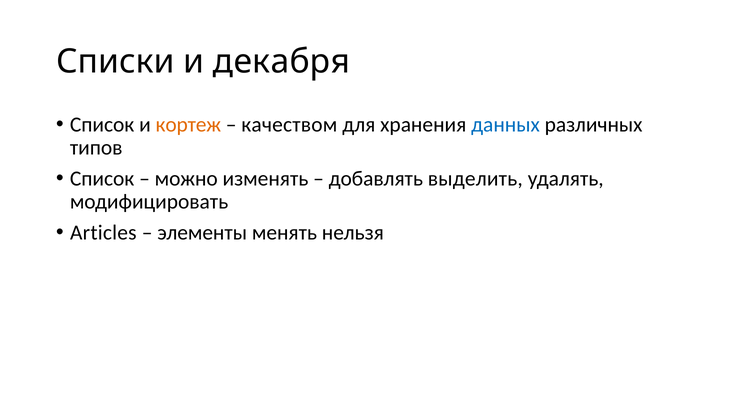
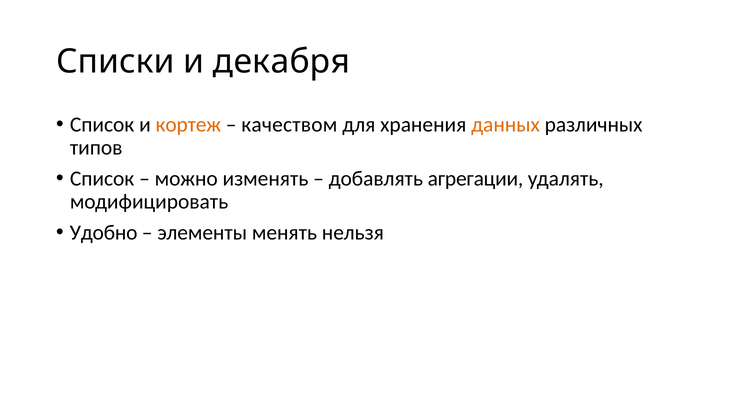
данных colour: blue -> orange
выделить: выделить -> агрегации
Articles: Articles -> Удобно
